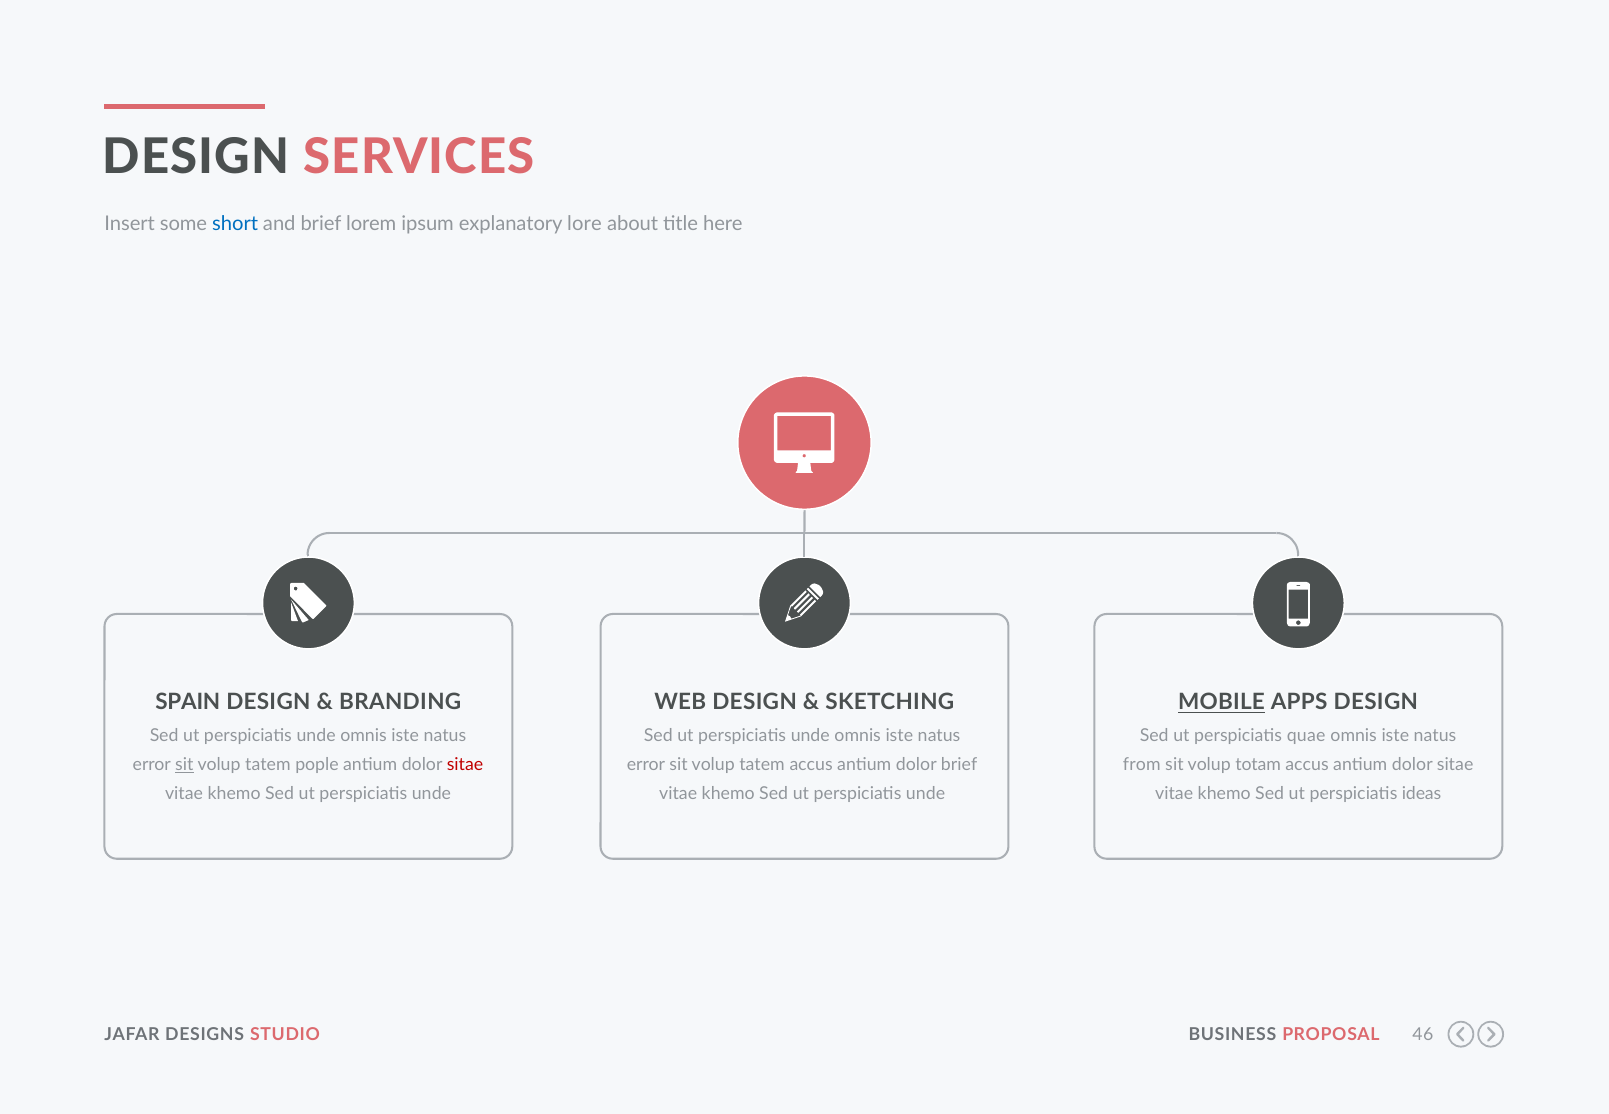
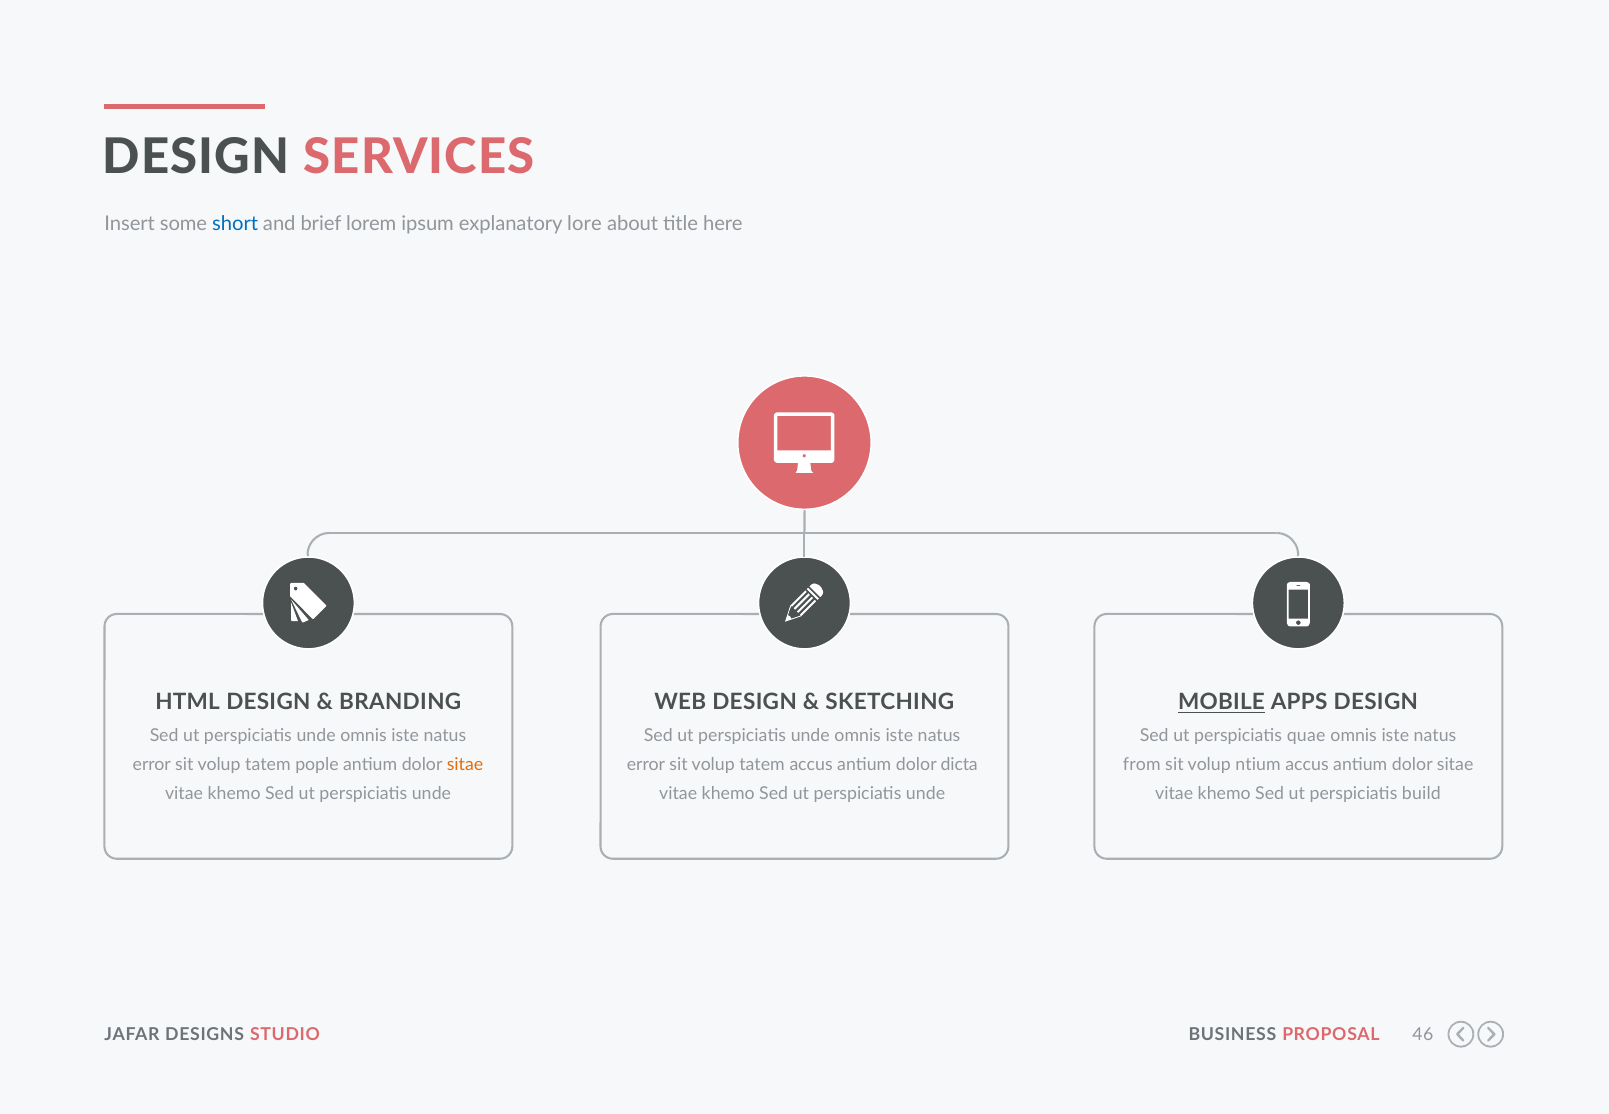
SPAIN: SPAIN -> HTML
sit at (184, 764) underline: present -> none
sitae at (465, 764) colour: red -> orange
dolor brief: brief -> dicta
totam: totam -> ntium
ideas: ideas -> build
